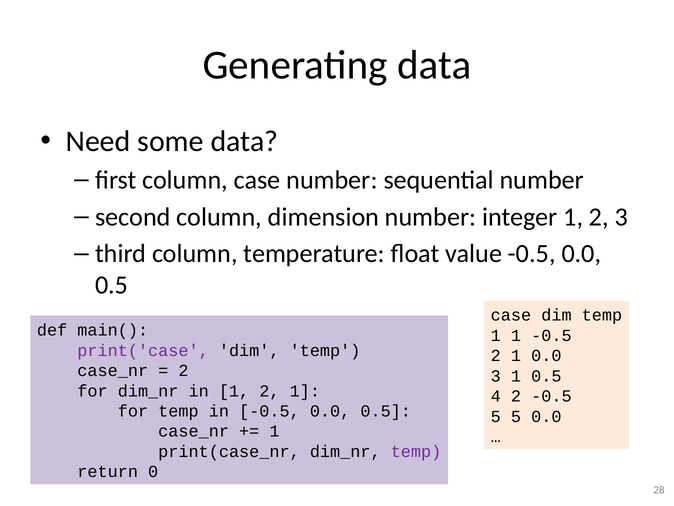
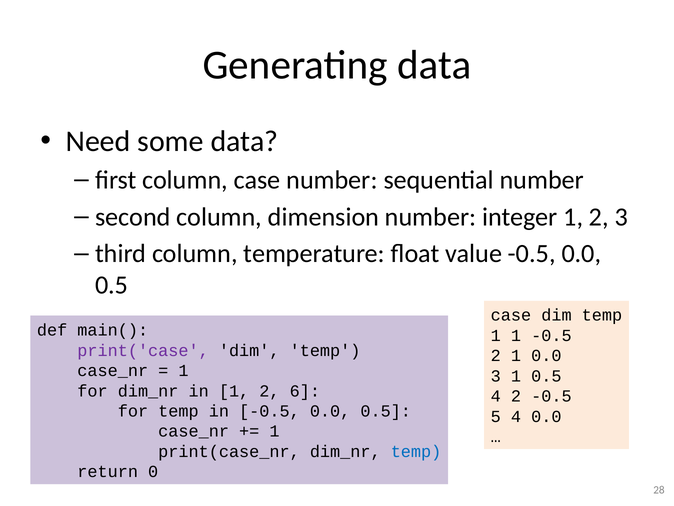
2 at (184, 370): 2 -> 1
1 2 1: 1 -> 6
5 5: 5 -> 4
temp at (416, 451) colour: purple -> blue
